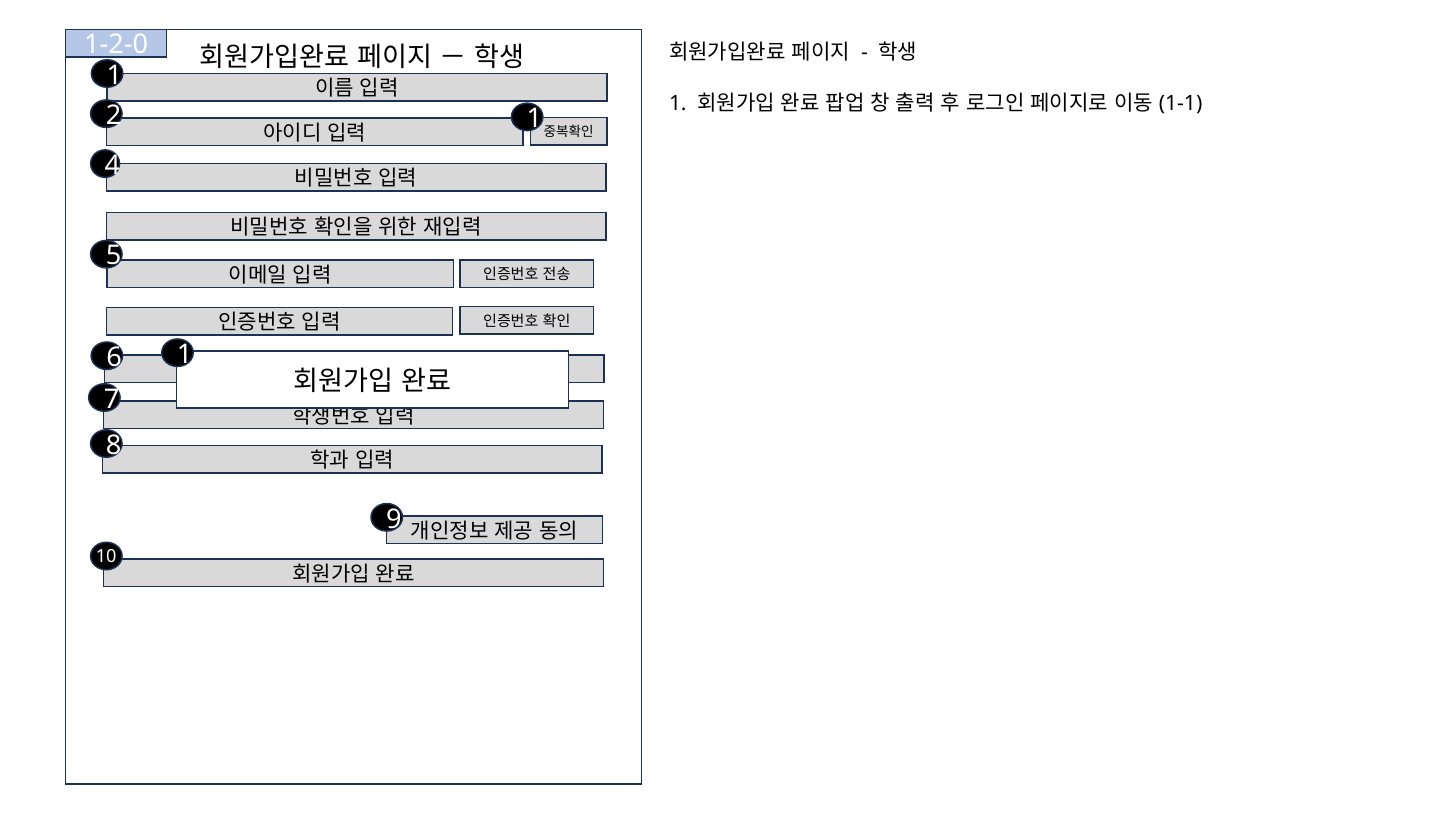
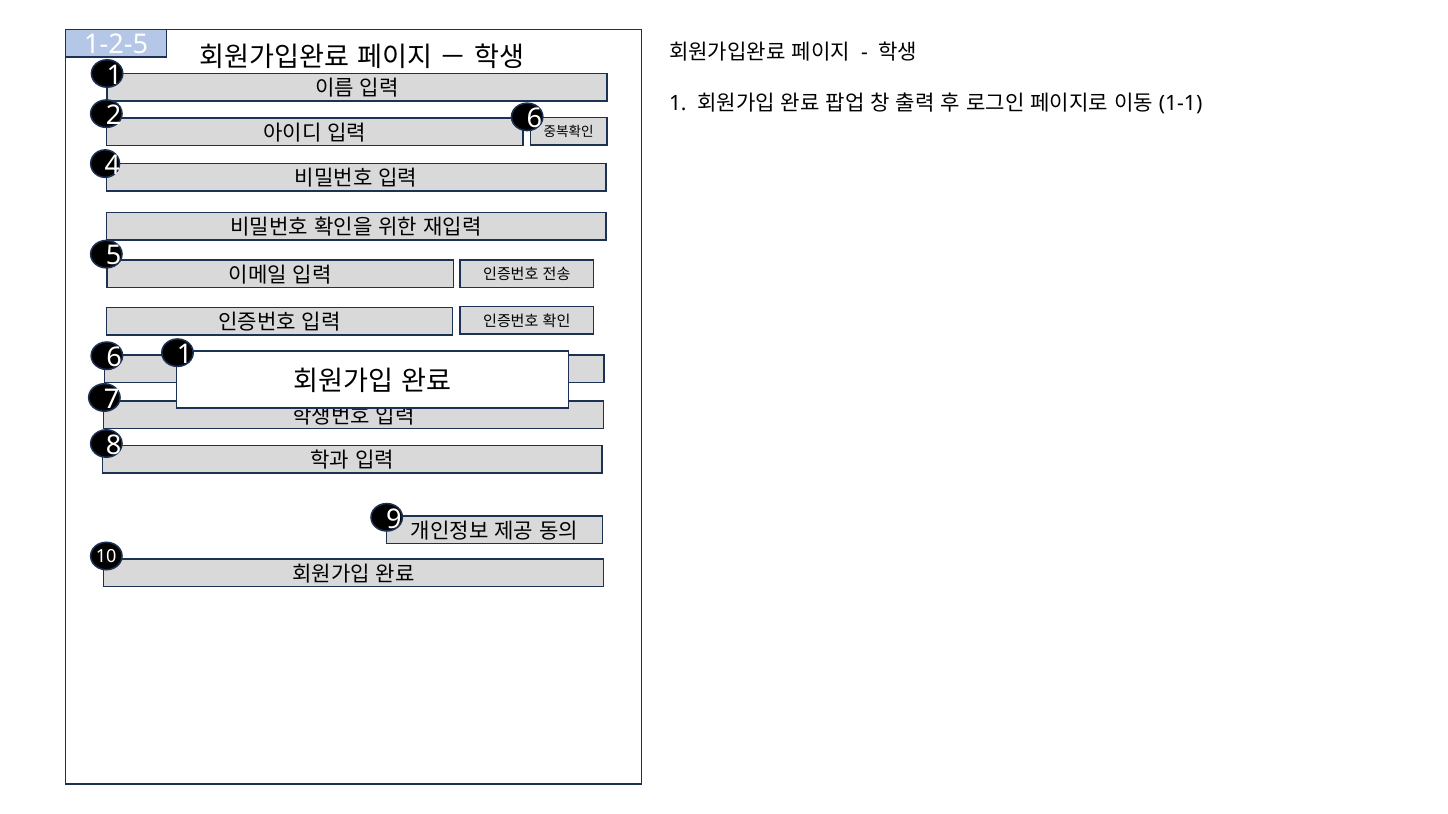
1-2-0: 1-2-0 -> 1-2-5
2 1: 1 -> 6
